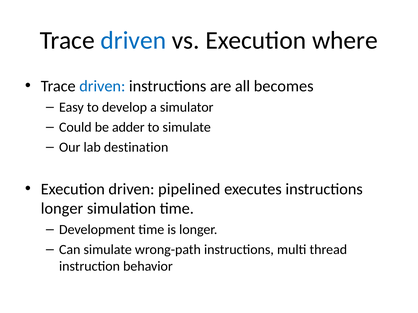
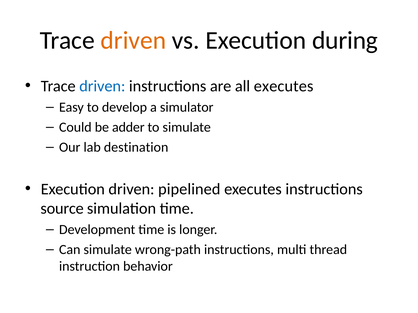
driven at (133, 40) colour: blue -> orange
where: where -> during
all becomes: becomes -> executes
longer at (62, 209): longer -> source
